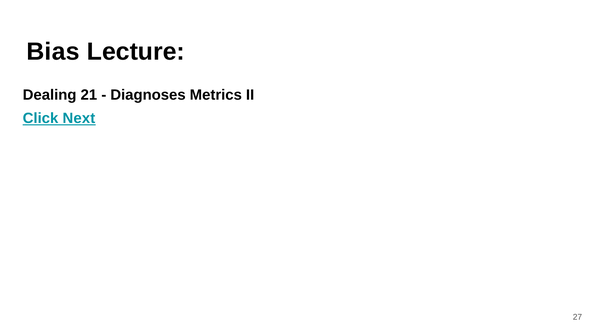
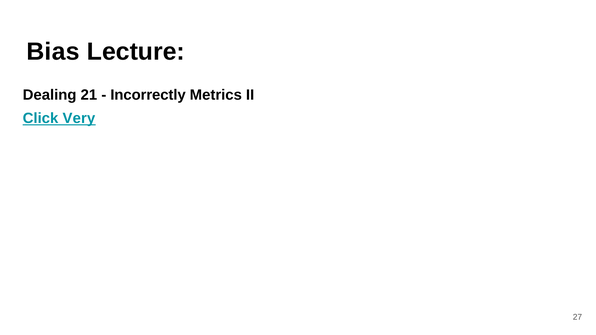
Diagnoses: Diagnoses -> Incorrectly
Next: Next -> Very
